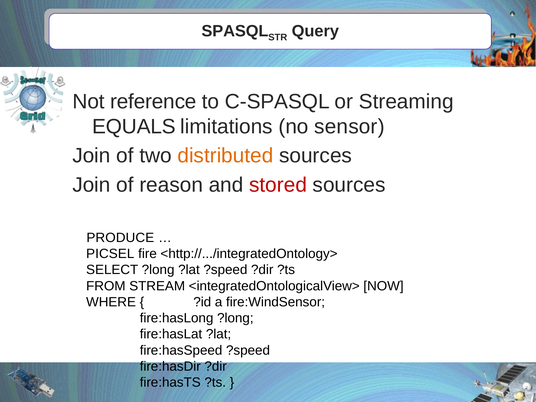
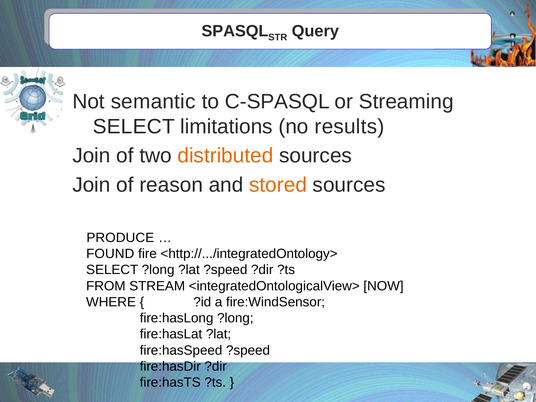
reference: reference -> semantic
EQUALS at (134, 127): EQUALS -> SELECT
sensor: sensor -> results
stored colour: red -> orange
PICSEL: PICSEL -> FOUND
